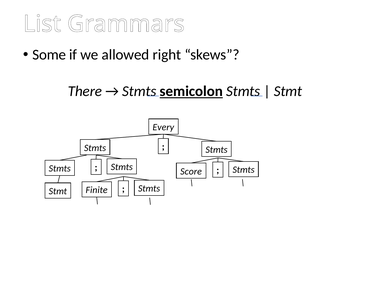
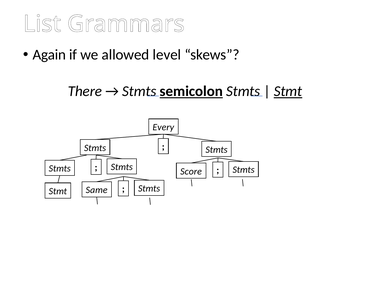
Some: Some -> Again
right: right -> level
Stmt at (288, 91) underline: none -> present
Finite: Finite -> Same
